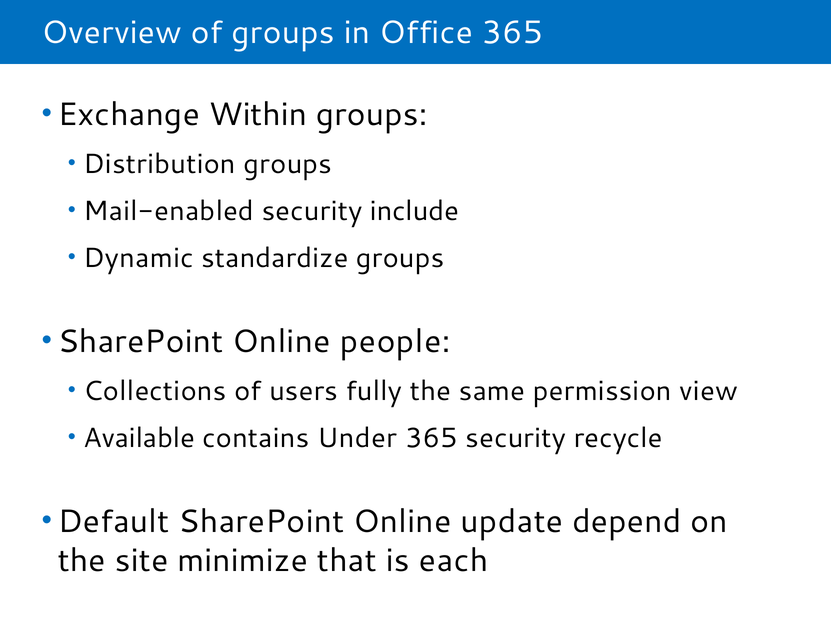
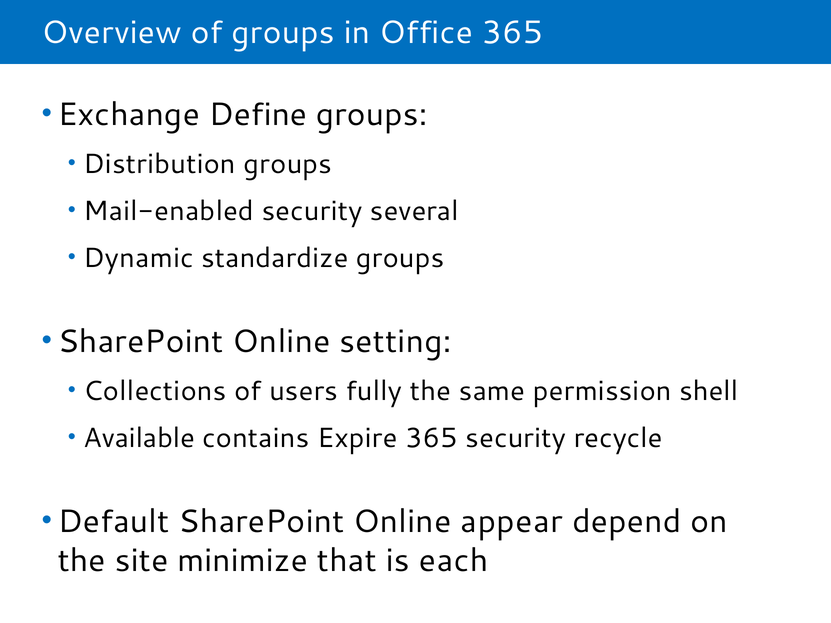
Within: Within -> Define
include: include -> several
people: people -> setting
view: view -> shell
Under: Under -> Expire
update: update -> appear
